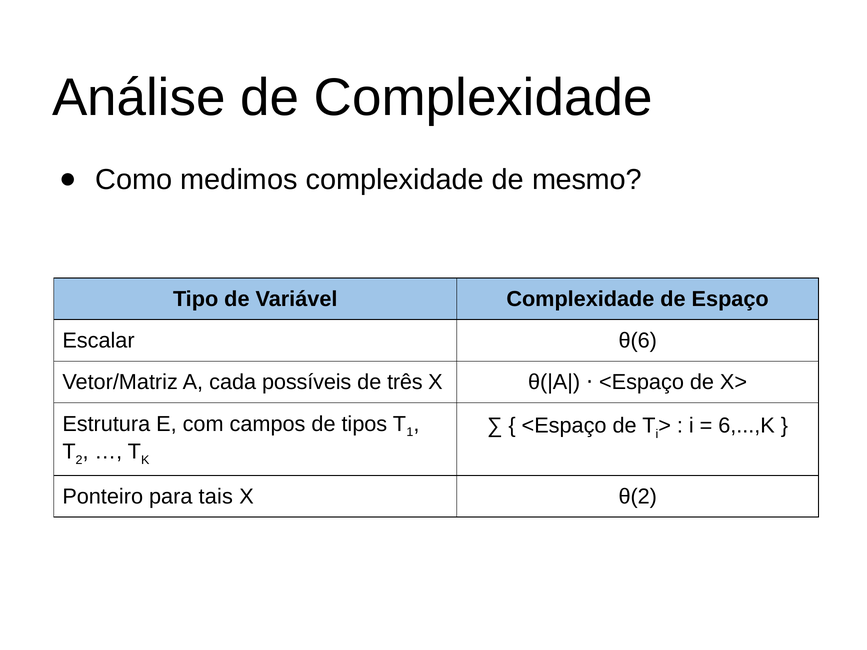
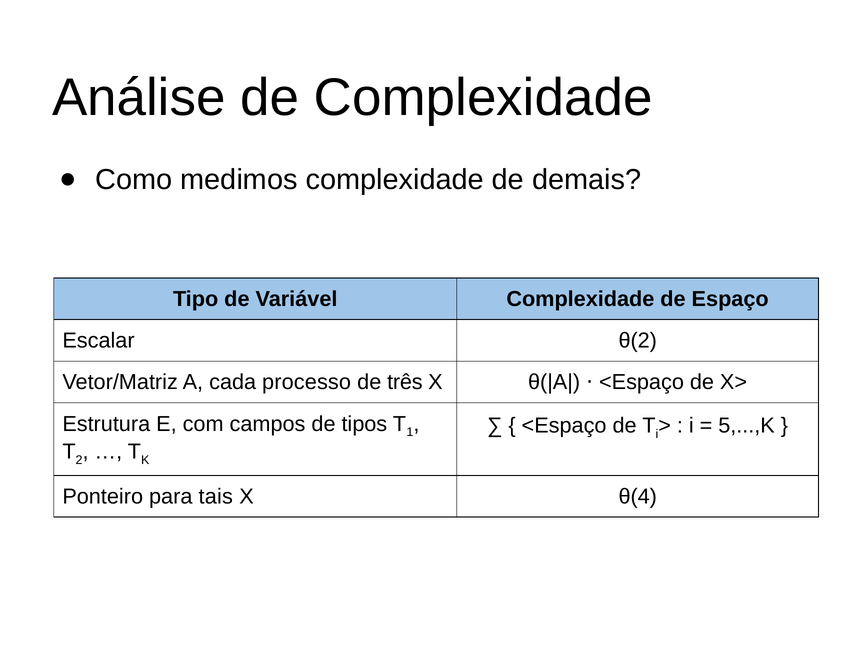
mesmo: mesmo -> demais
θ(6: θ(6 -> θ(2
possíveis: possíveis -> processo
6,...,K: 6,...,K -> 5,...,K
θ(2: θ(2 -> θ(4
